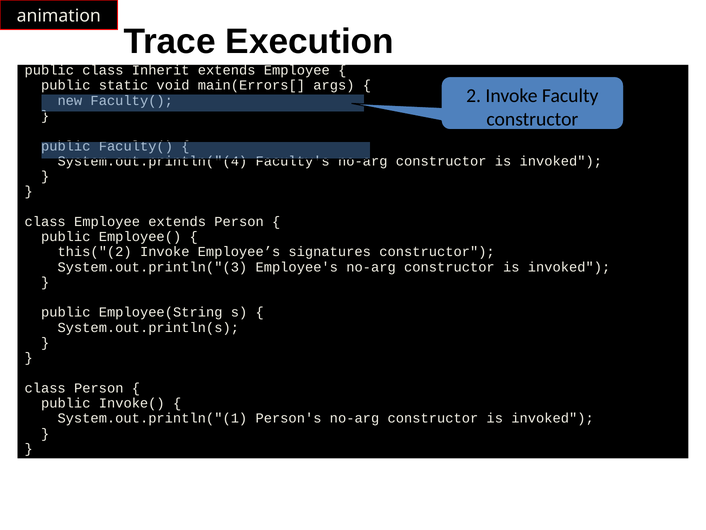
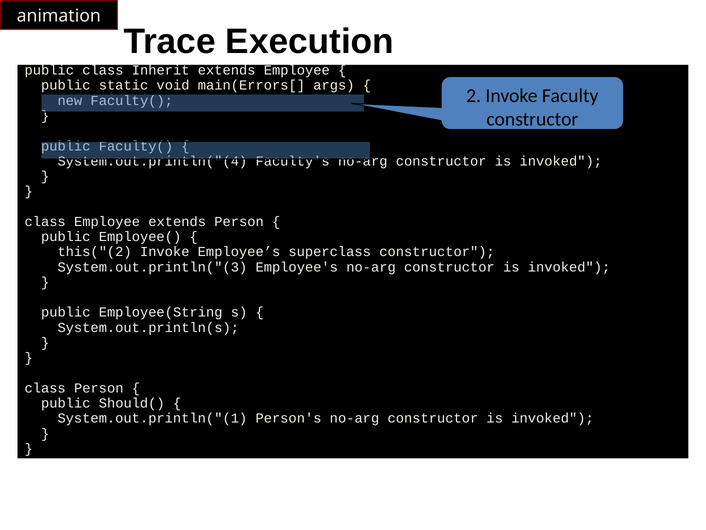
signatures: signatures -> superclass
Invoke(: Invoke( -> Should(
